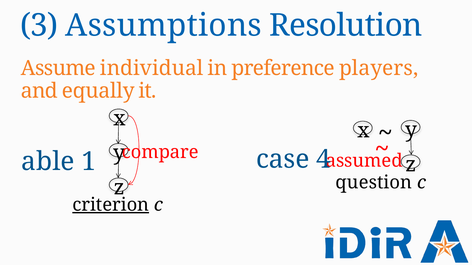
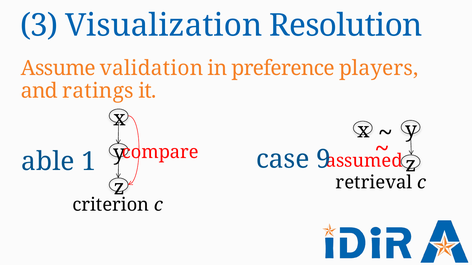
Assumptions: Assumptions -> Visualization
individual: individual -> validation
equally: equally -> ratings
4: 4 -> 9
question: question -> retrieval
criterion underline: present -> none
